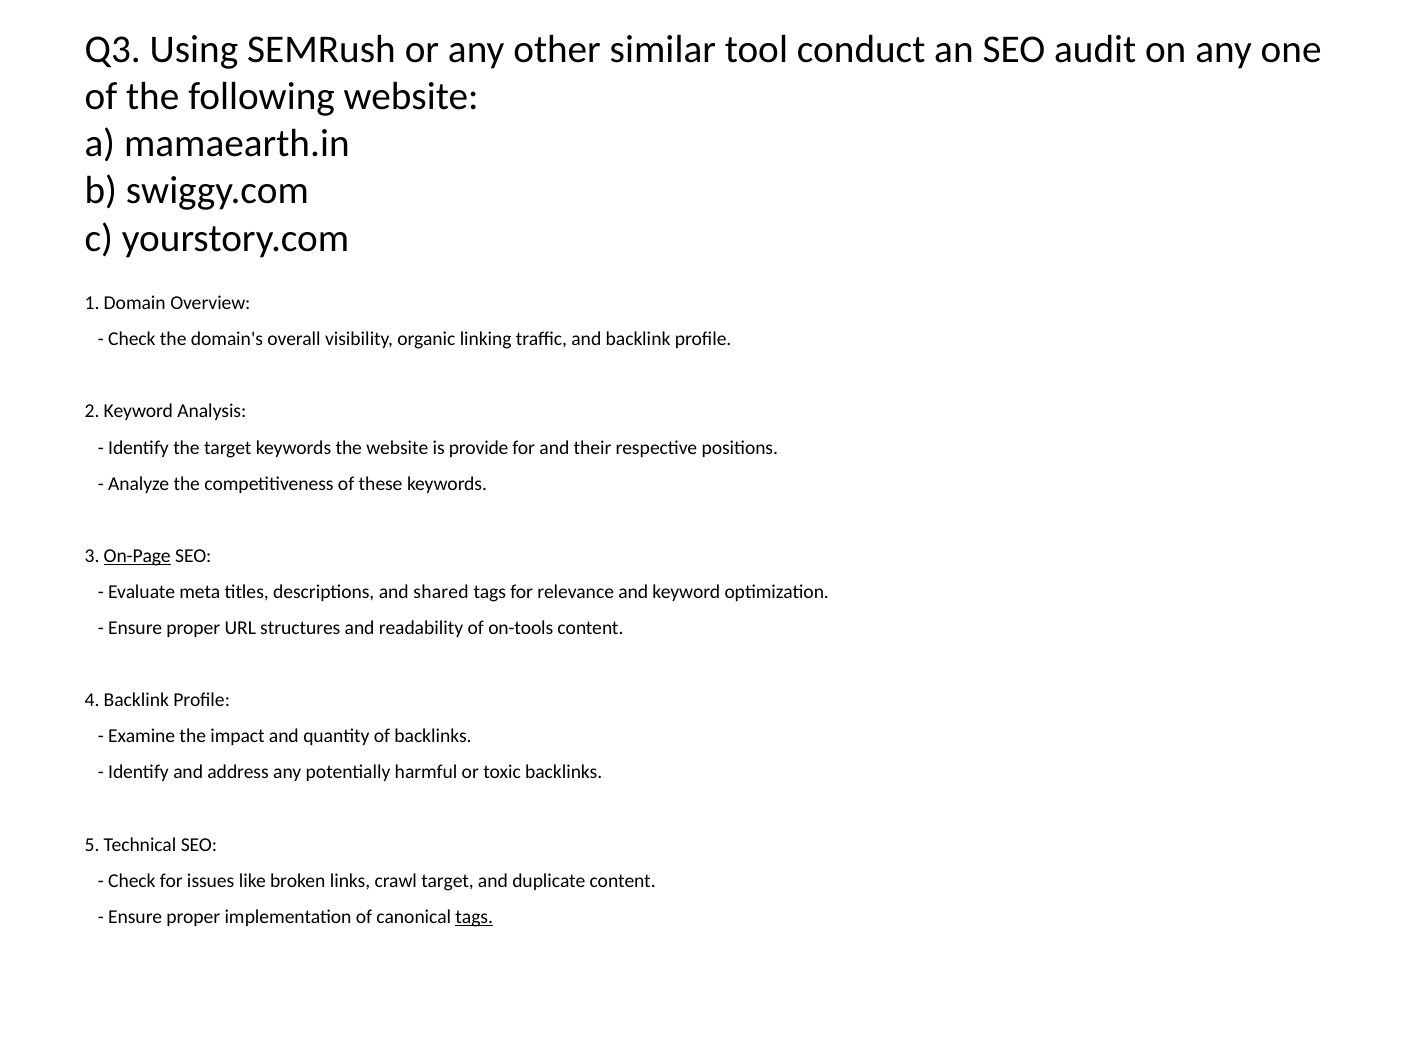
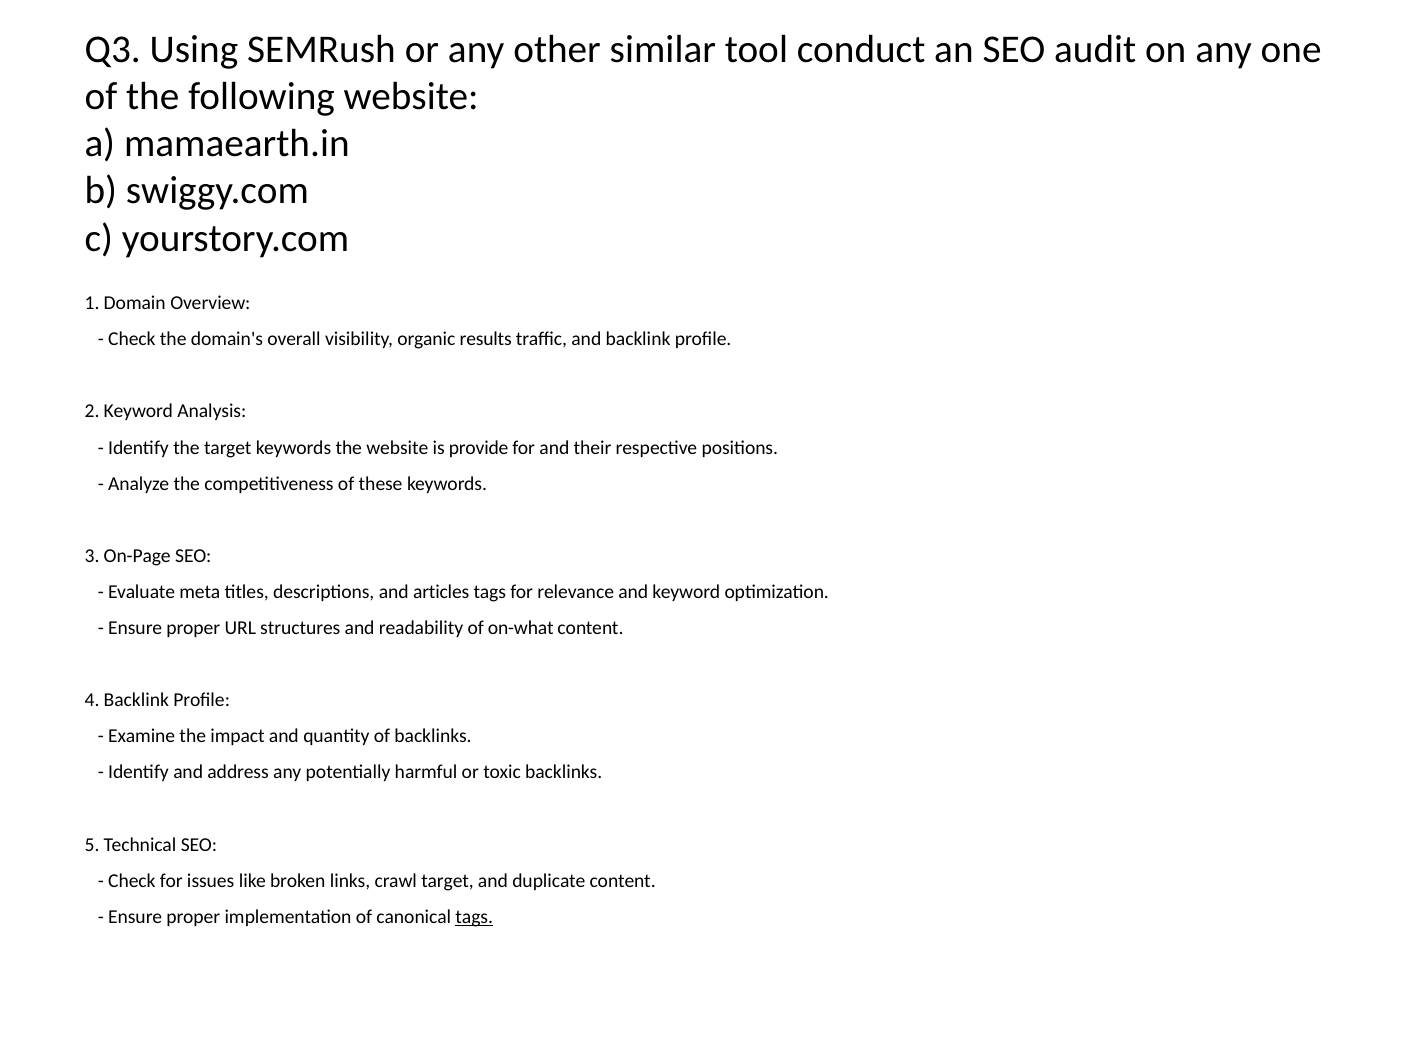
linking: linking -> results
On-Page underline: present -> none
shared: shared -> articles
on-tools: on-tools -> on-what
